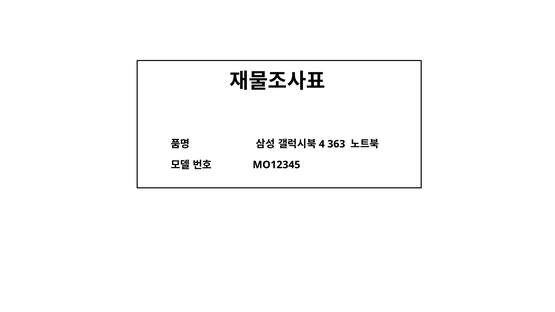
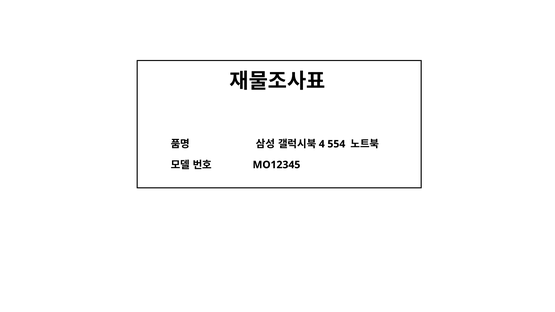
363: 363 -> 554
